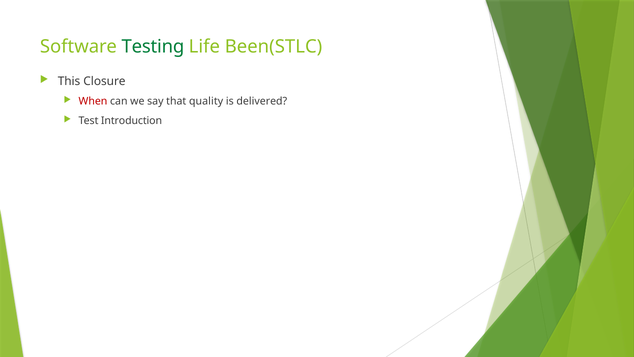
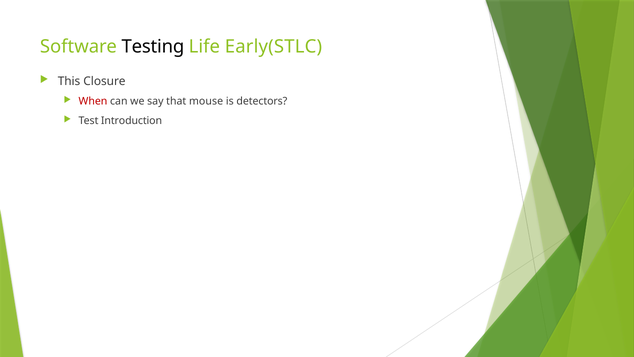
Testing colour: green -> black
Been(STLC: Been(STLC -> Early(STLC
quality: quality -> mouse
delivered: delivered -> detectors
